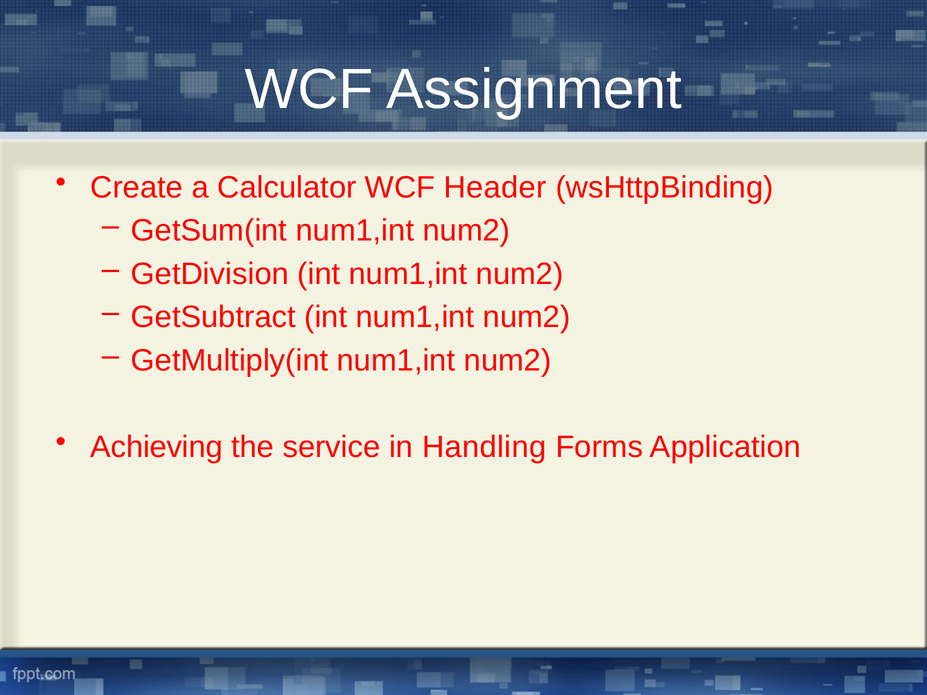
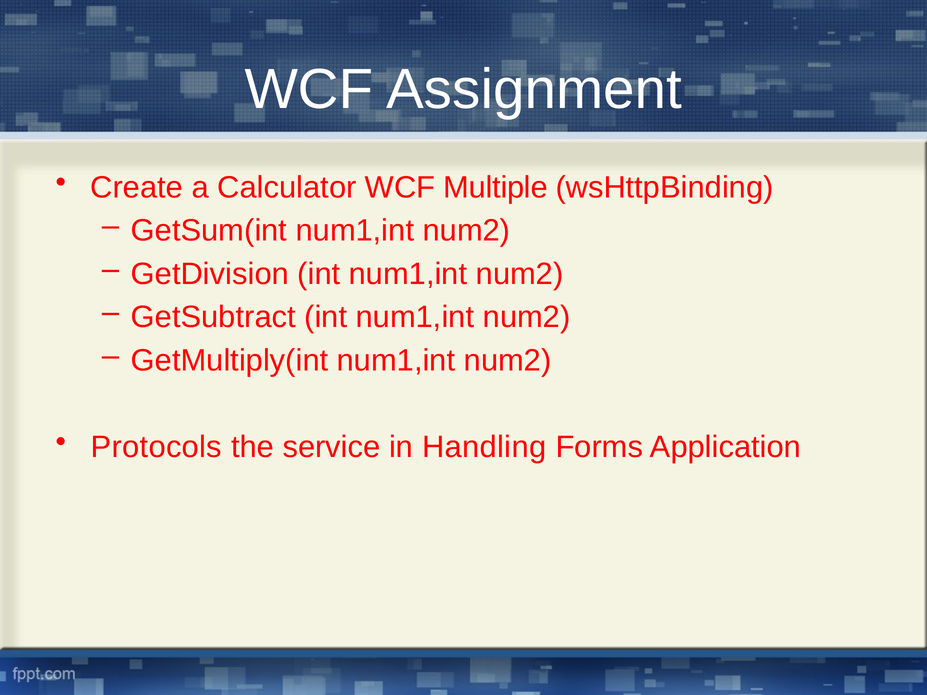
Header: Header -> Multiple
Achieving: Achieving -> Protocols
